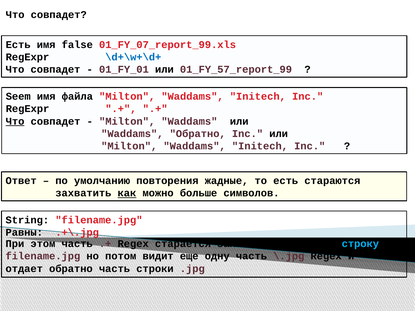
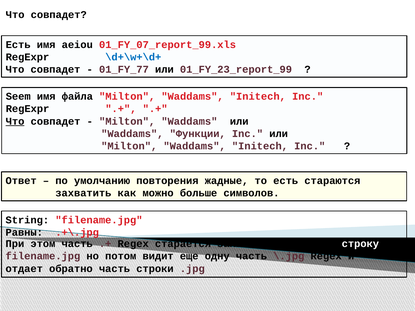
false: false -> aeiou
01_FY_01: 01_FY_01 -> 01_FY_77
01_FY_57_report_99: 01_FY_57_report_99 -> 01_FY_23_report_99
Waddams Обратно: Обратно -> Функции
как underline: present -> none
строку colour: light blue -> white
